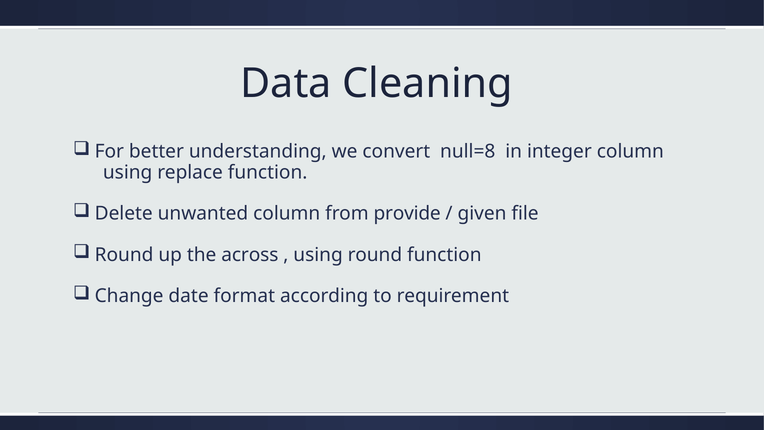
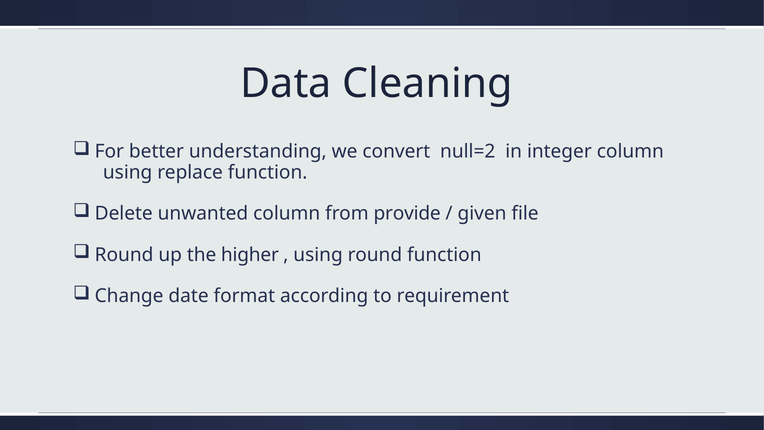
null=8: null=8 -> null=2
across: across -> higher
